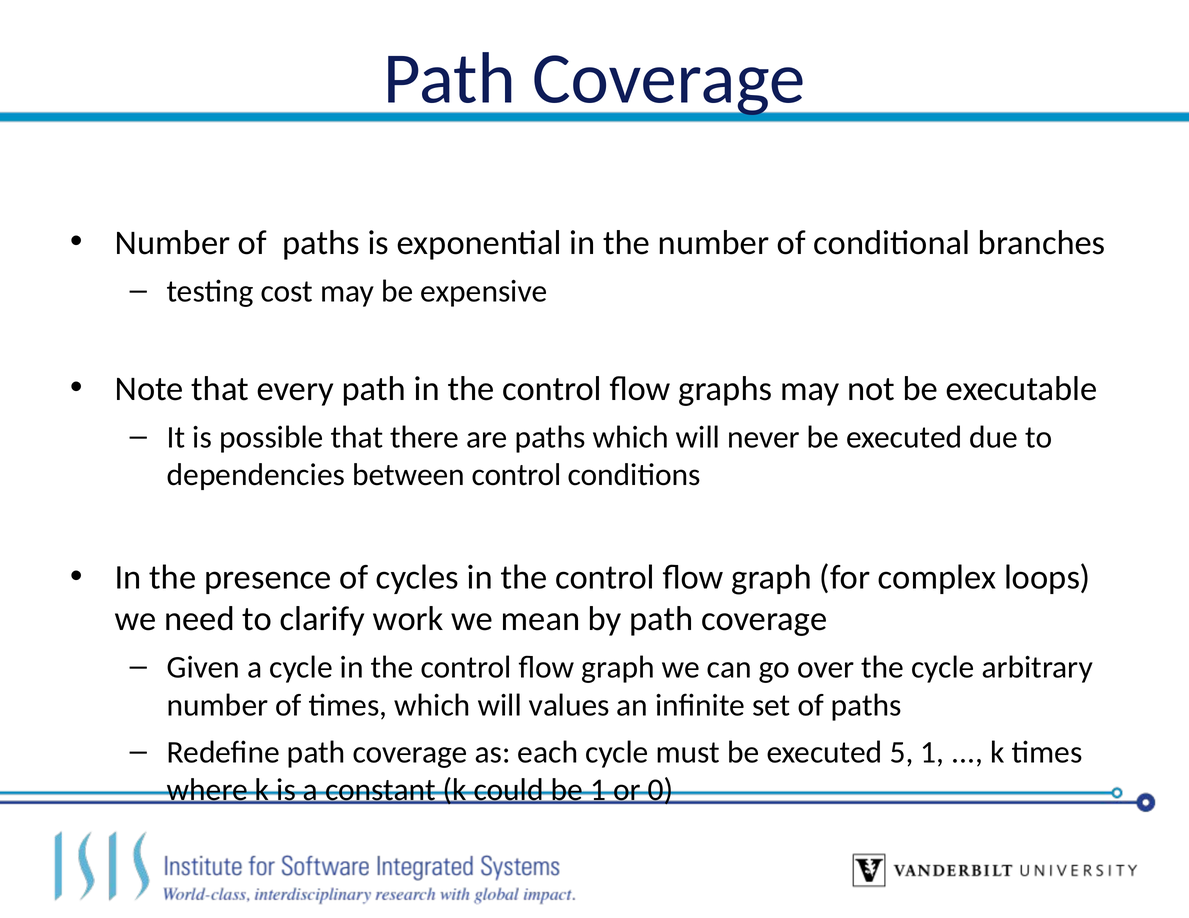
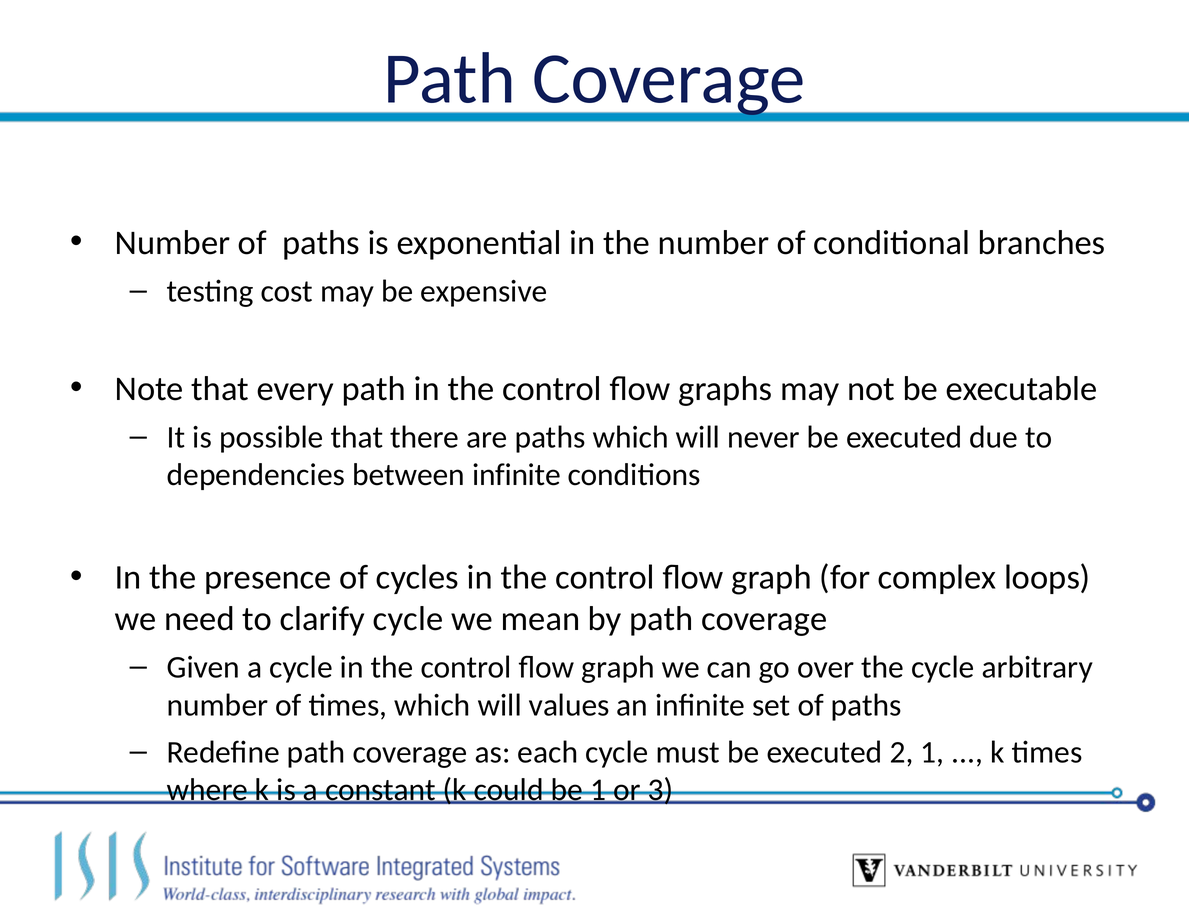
between control: control -> infinite
clarify work: work -> cycle
5: 5 -> 2
0: 0 -> 3
